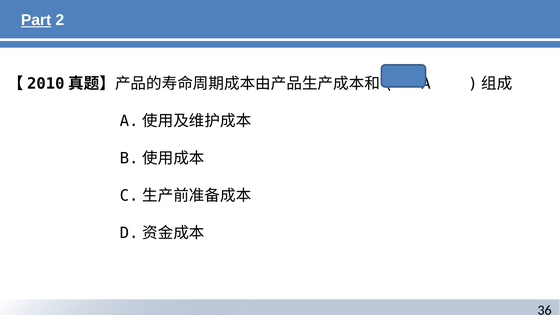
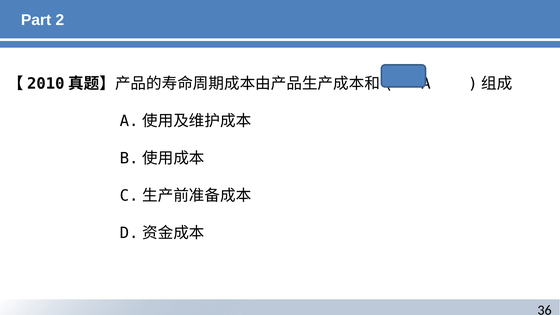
Part underline: present -> none
